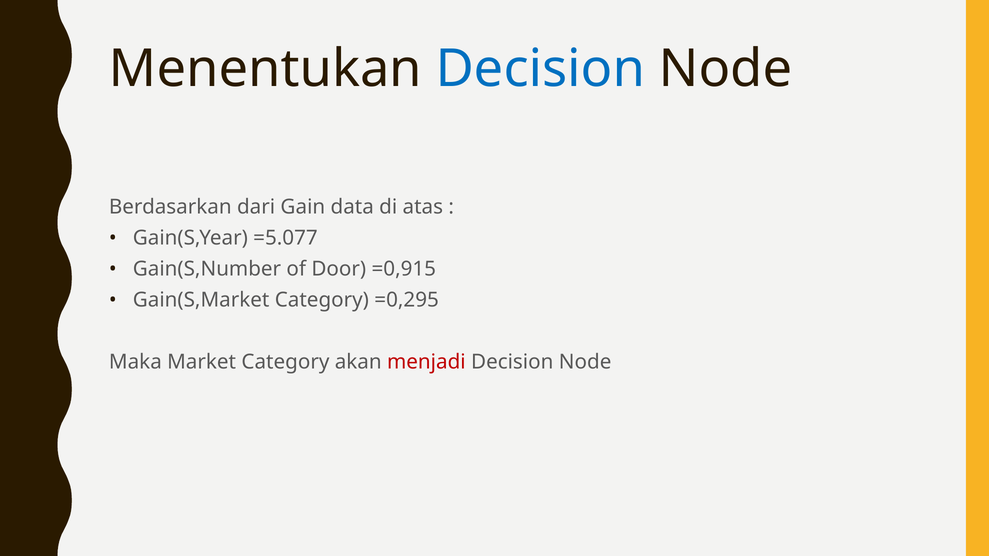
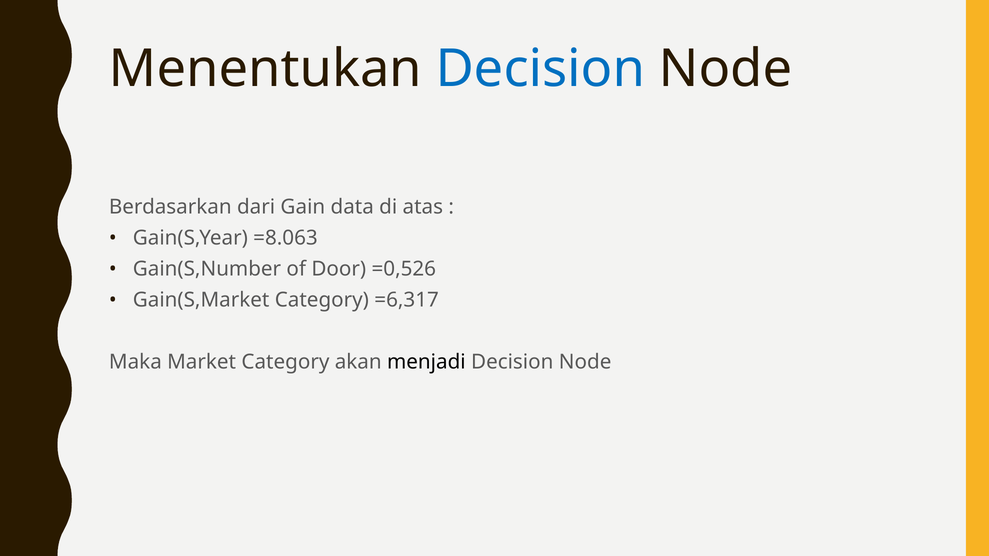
=5.077: =5.077 -> =8.063
=0,915: =0,915 -> =0,526
=0,295: =0,295 -> =6,317
menjadi colour: red -> black
